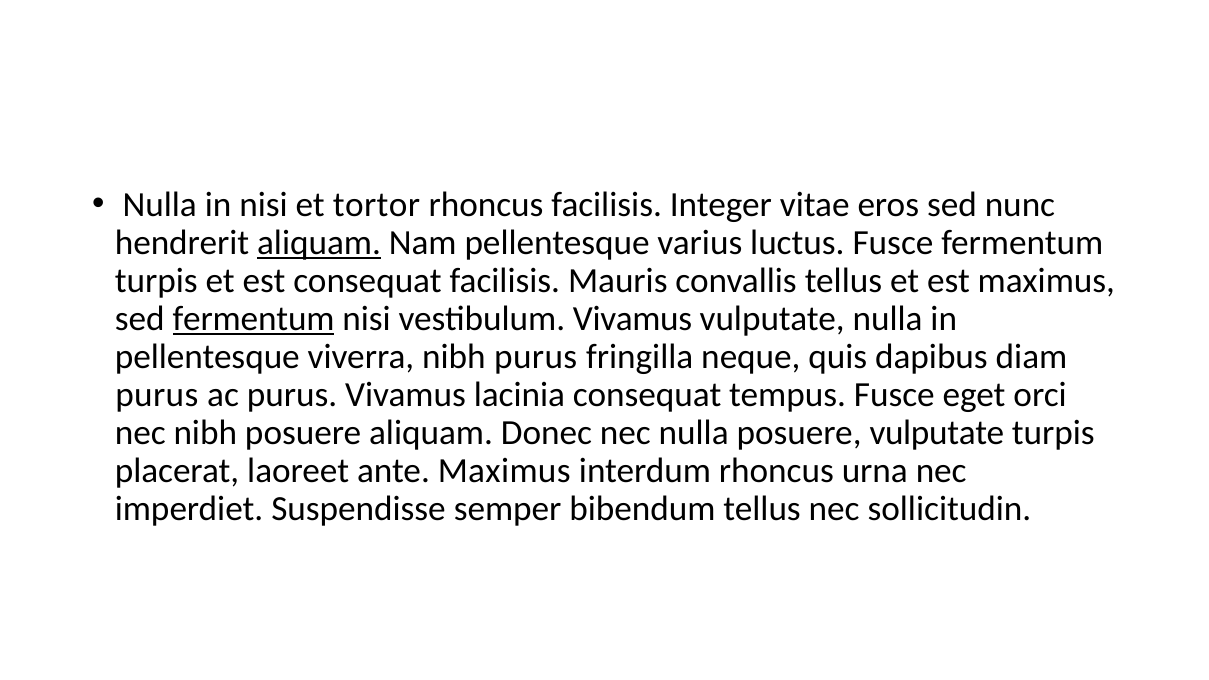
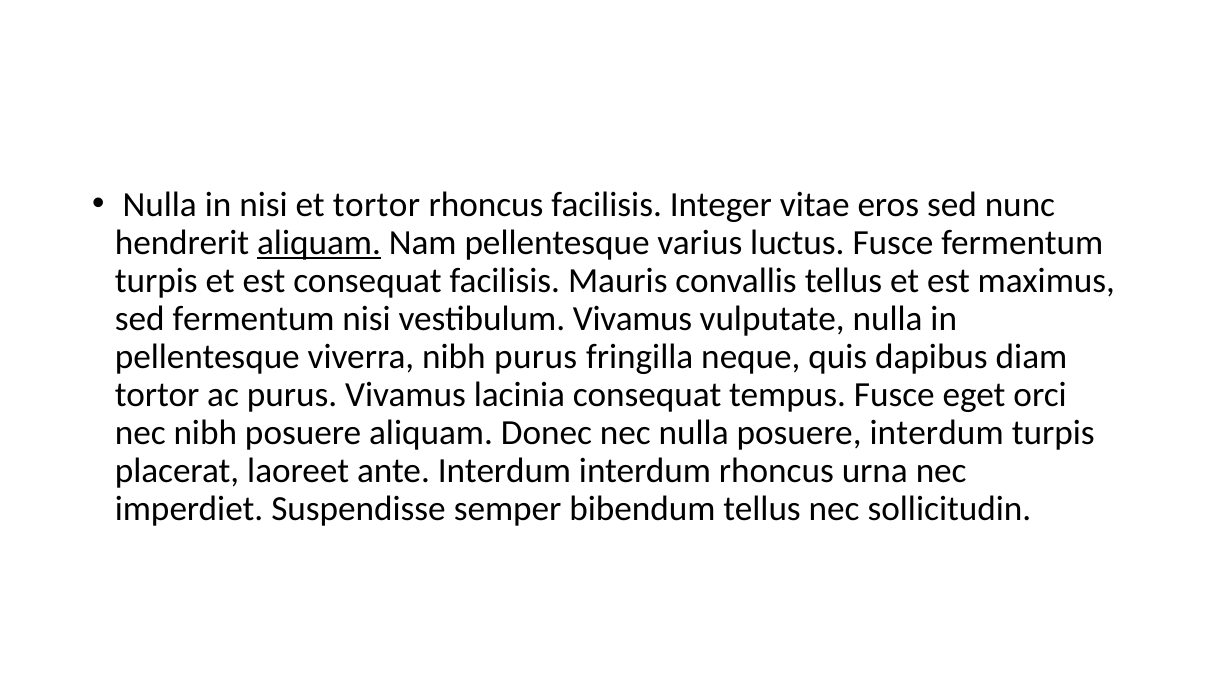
fermentum at (254, 319) underline: present -> none
purus at (157, 395): purus -> tortor
posuere vulputate: vulputate -> interdum
ante Maximus: Maximus -> Interdum
